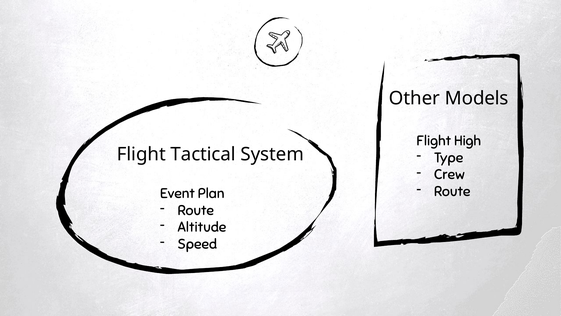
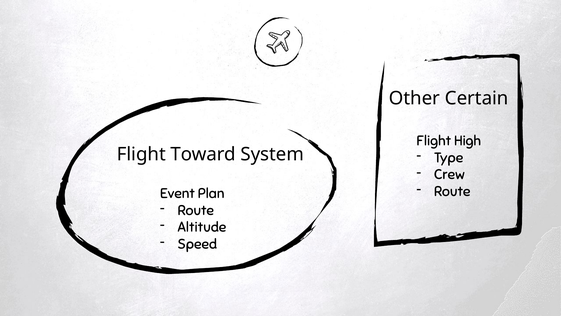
Models: Models -> Certain
Tactical: Tactical -> Toward
